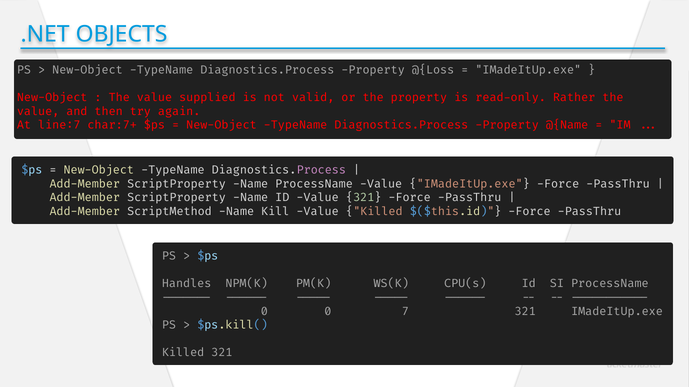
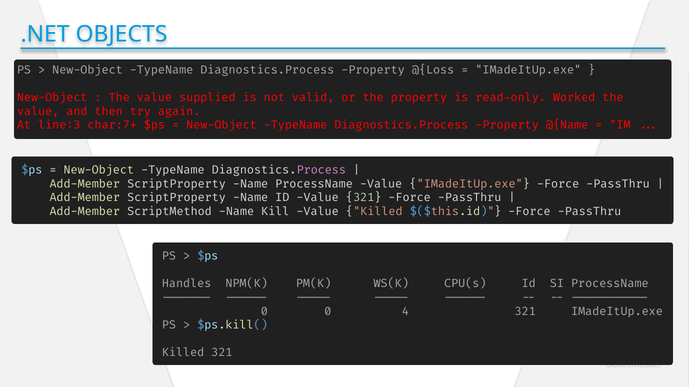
Rather: Rather -> Worked
line:7: line:7 -> line:3
7: 7 -> 4
